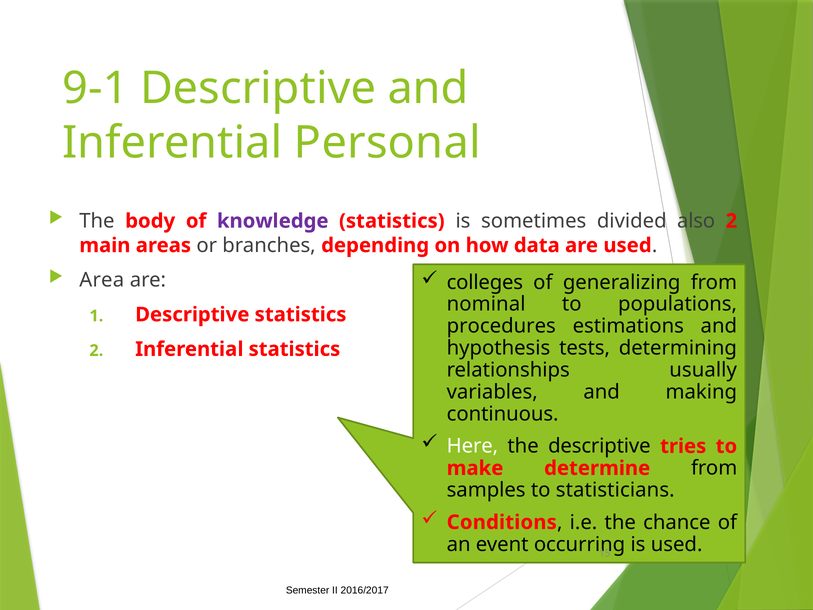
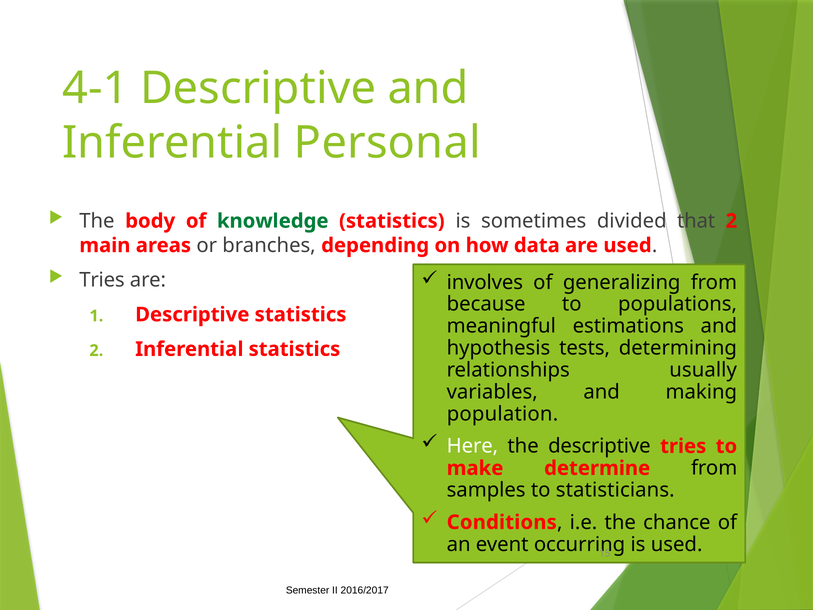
9-1: 9-1 -> 4-1
knowledge colour: purple -> green
also: also -> that
Area at (102, 280): Area -> Tries
colleges: colleges -> involves
nominal: nominal -> because
procedures: procedures -> meaningful
continuous: continuous -> population
